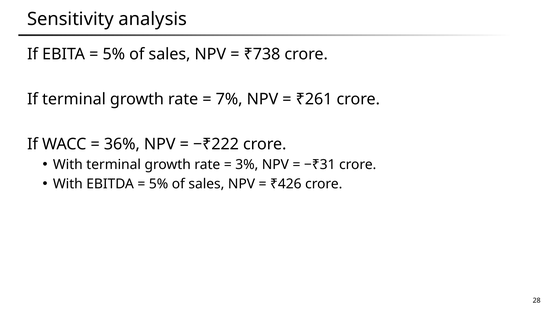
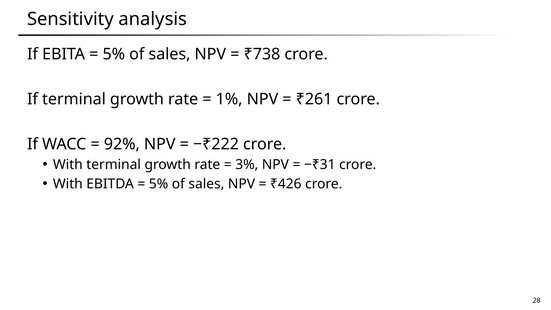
7%: 7% -> 1%
36%: 36% -> 92%
